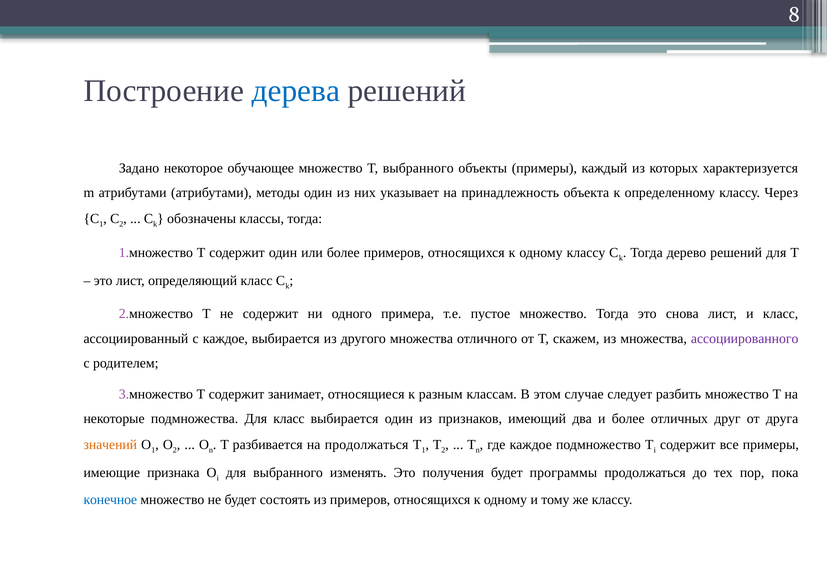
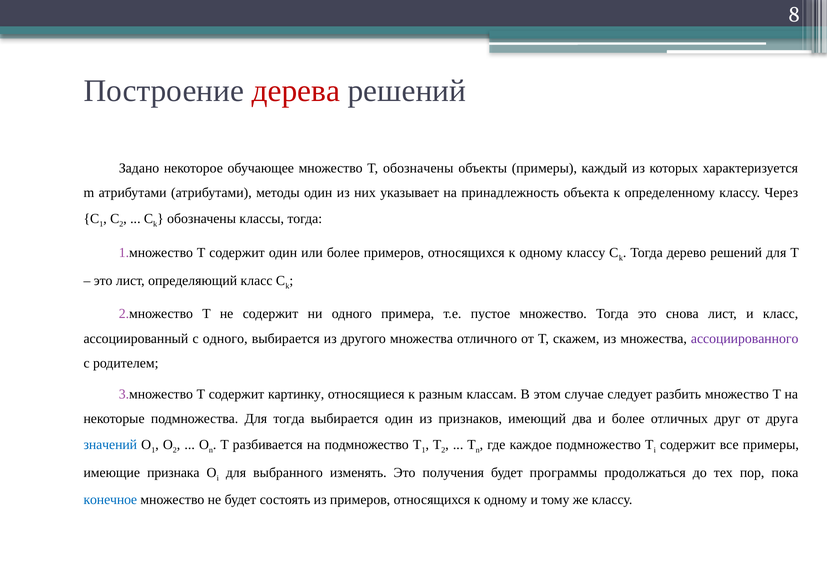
дерева colour: blue -> red
T выбранного: выбранного -> обозначены
с каждое: каждое -> одного
занимает: занимает -> картинку
Для класс: класс -> тогда
значений colour: orange -> blue
на продолжаться: продолжаться -> подмножество
